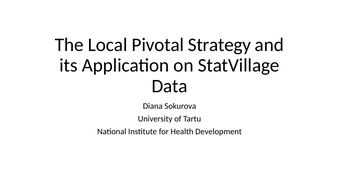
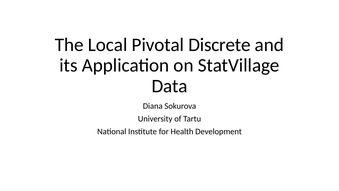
Strategy: Strategy -> Discrete
